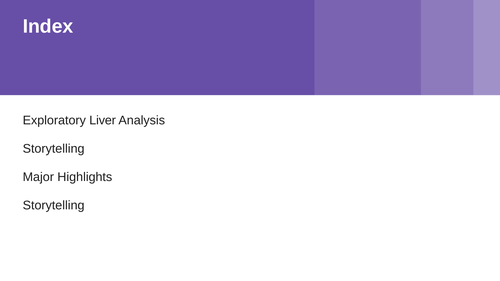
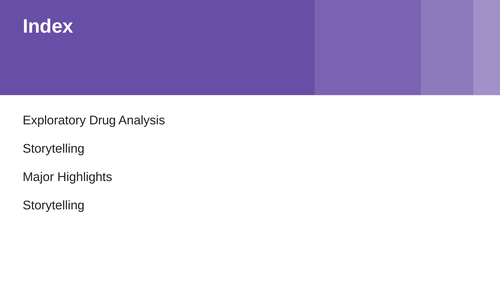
Liver: Liver -> Drug
